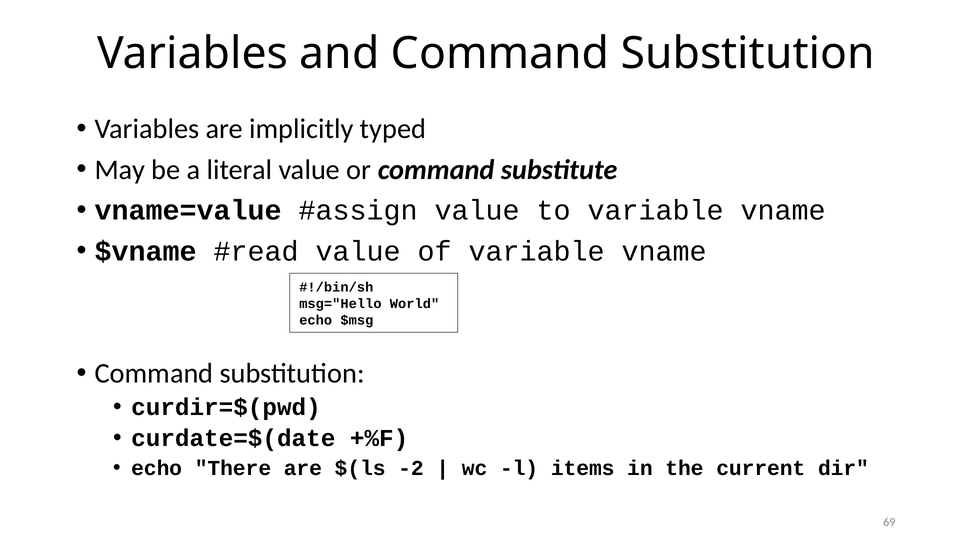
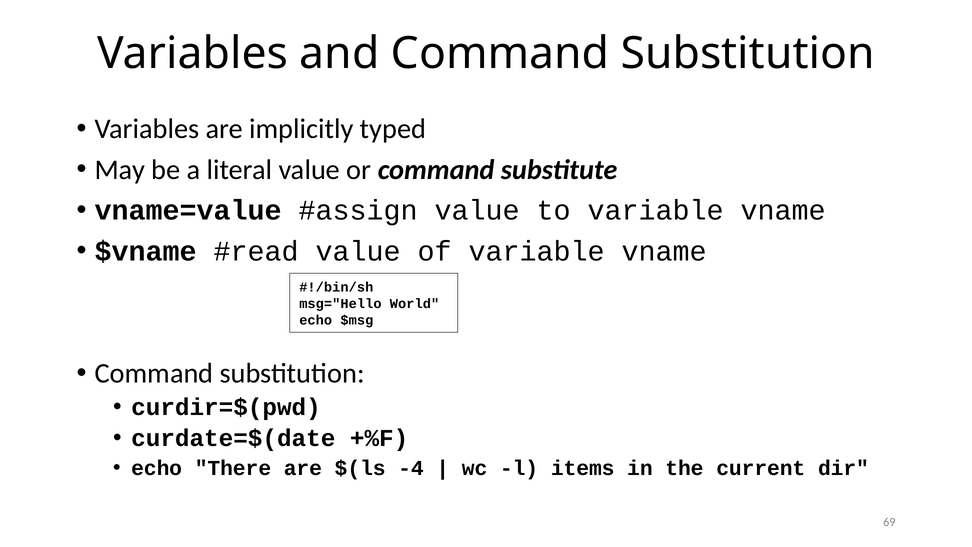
-2: -2 -> -4
